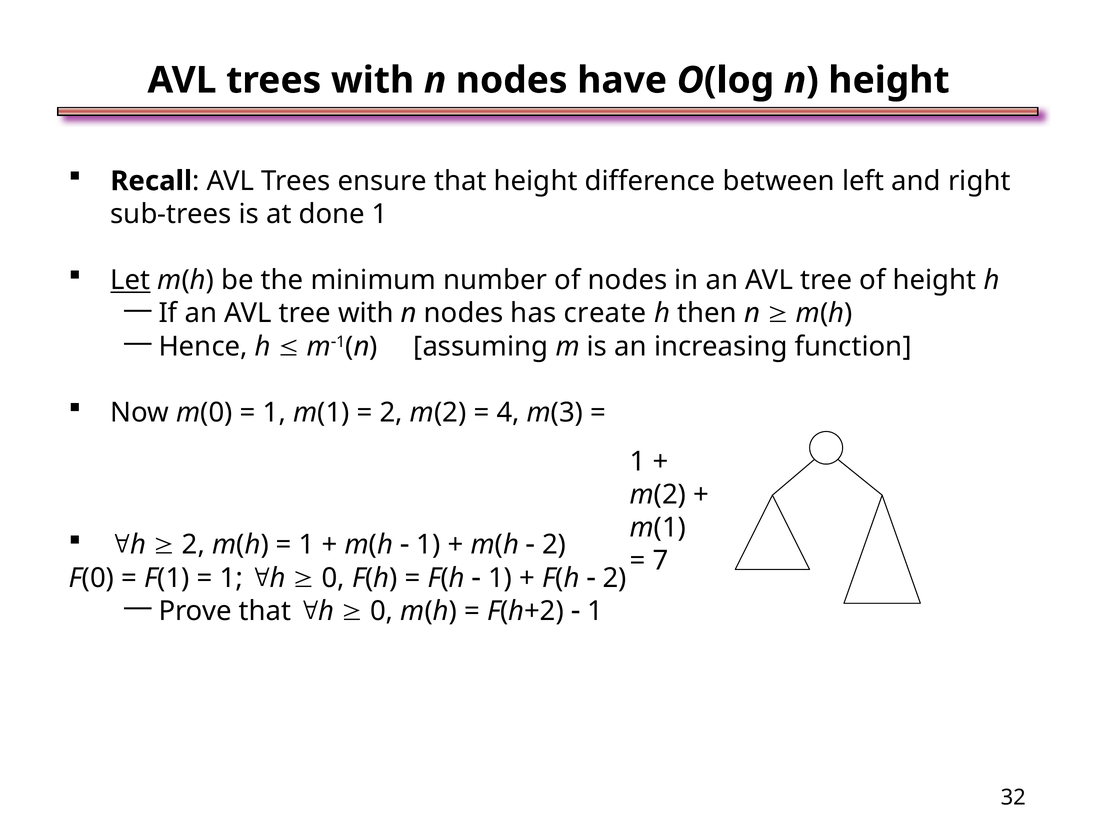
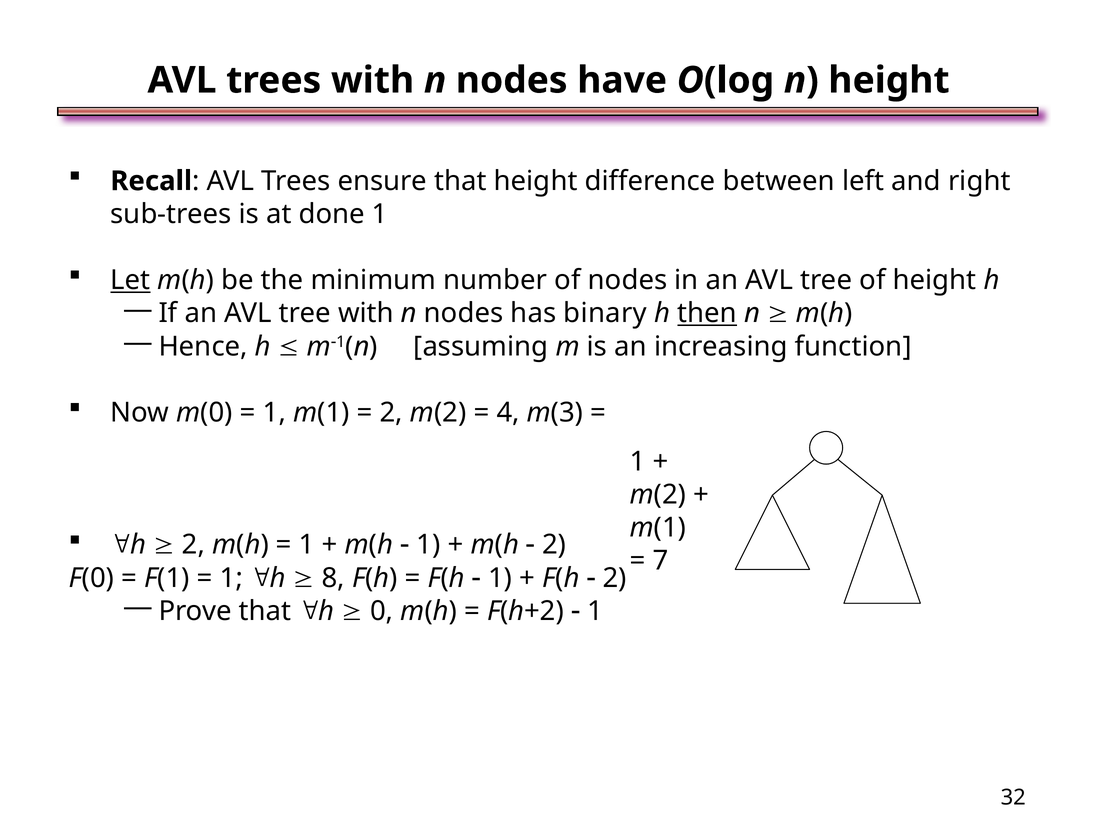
create: create -> binary
then underline: none -> present
0 at (333, 578): 0 -> 8
